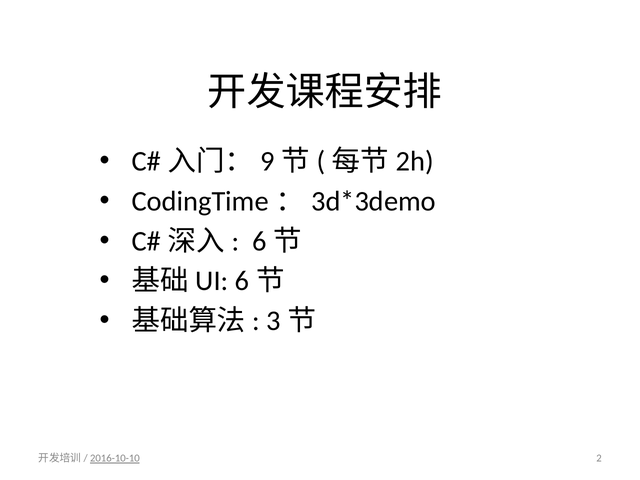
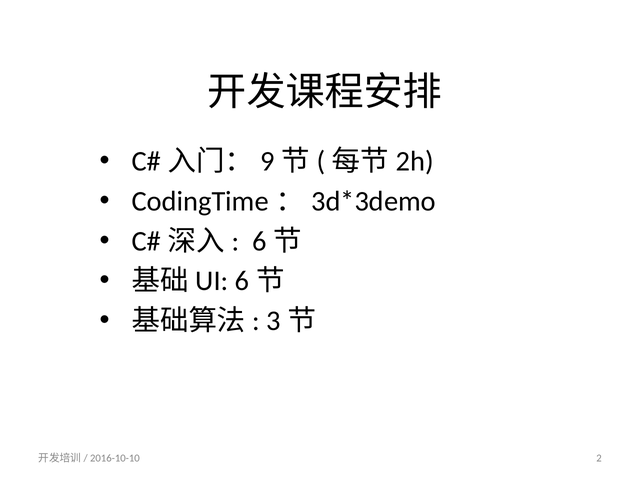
2016-10-10 underline: present -> none
